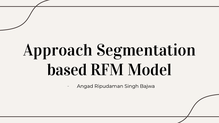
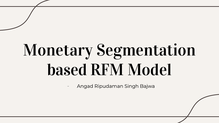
Approach: Approach -> Monetary
